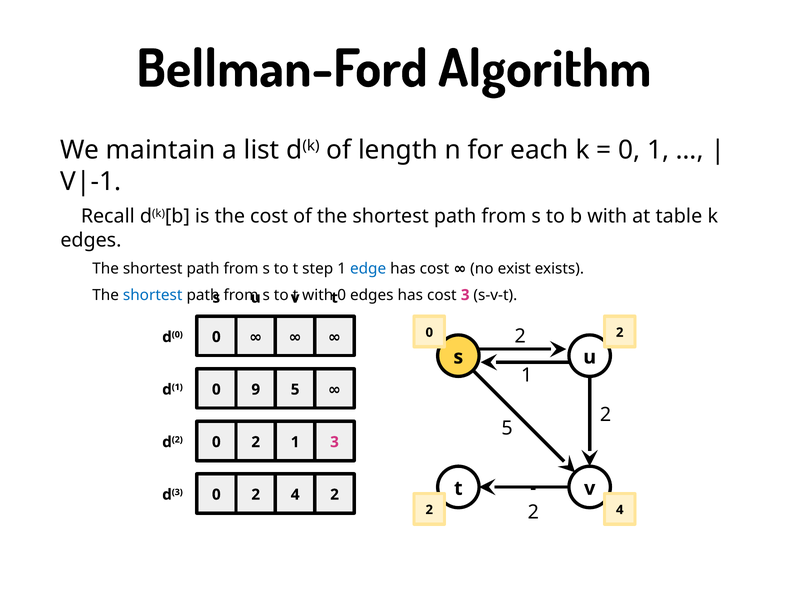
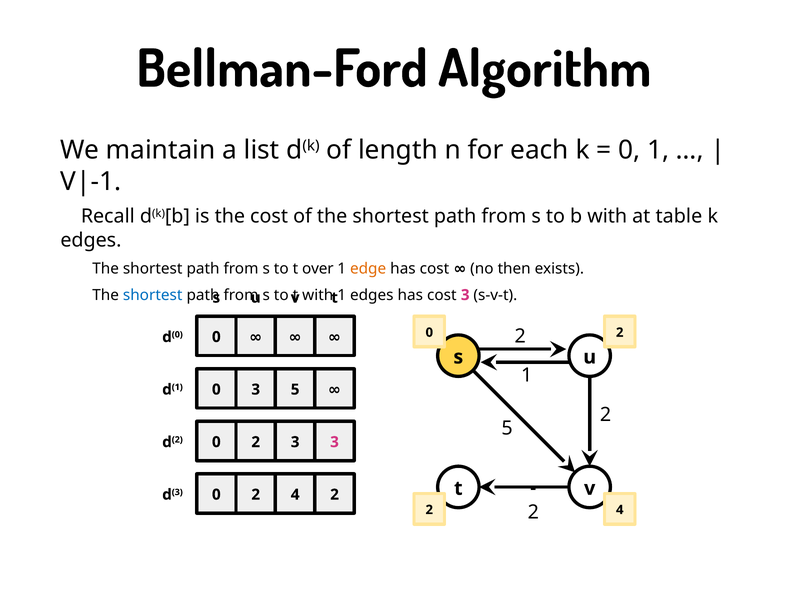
step: step -> over
edge colour: blue -> orange
exist: exist -> then
with 0: 0 -> 1
0 9: 9 -> 3
2 1: 1 -> 3
